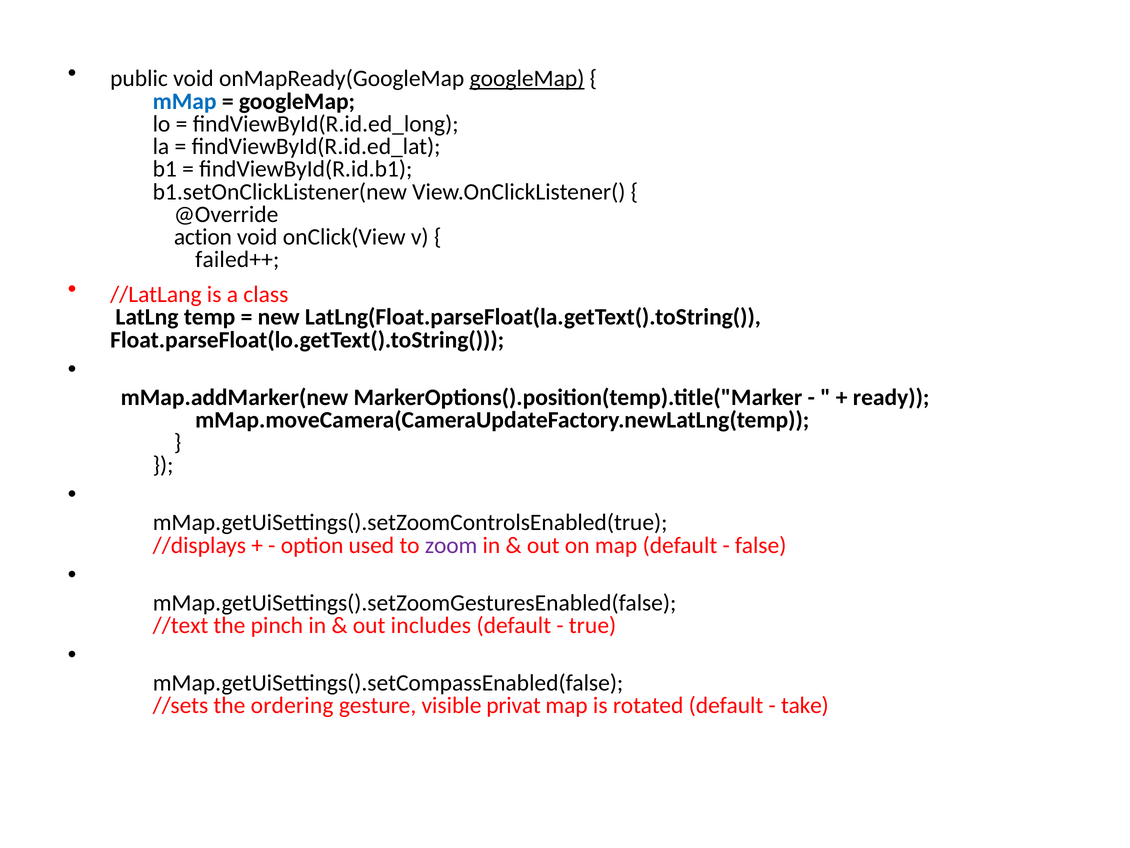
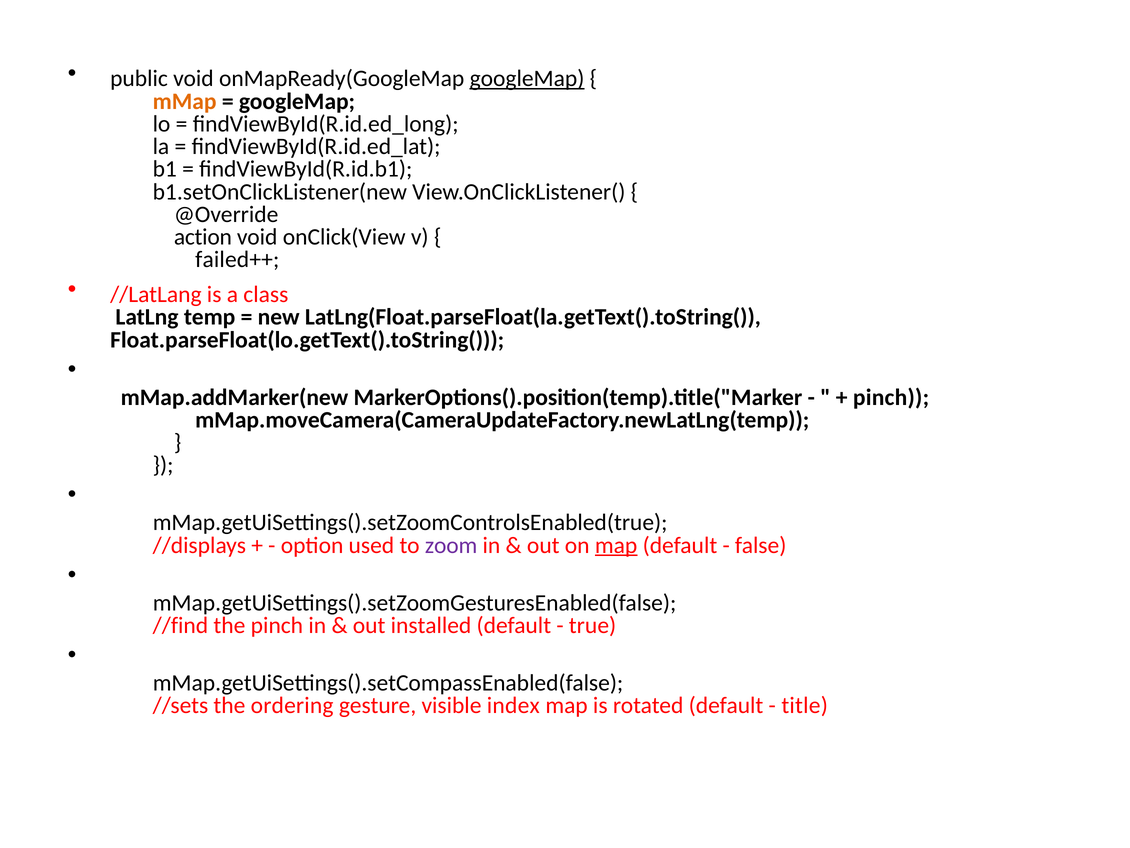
mMap colour: blue -> orange
ready at (891, 397): ready -> pinch
map at (616, 545) underline: none -> present
//text: //text -> //find
includes: includes -> installed
privat: privat -> index
take: take -> title
